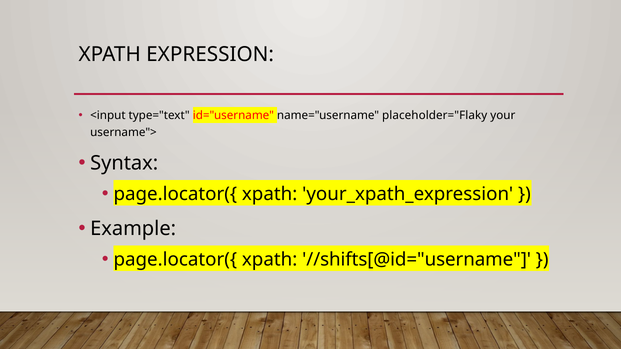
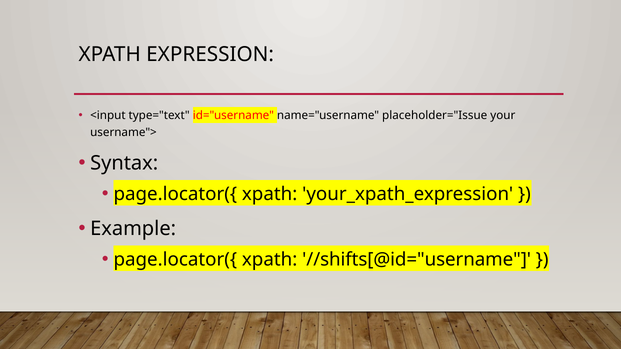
placeholder="Flaky: placeholder="Flaky -> placeholder="Issue
